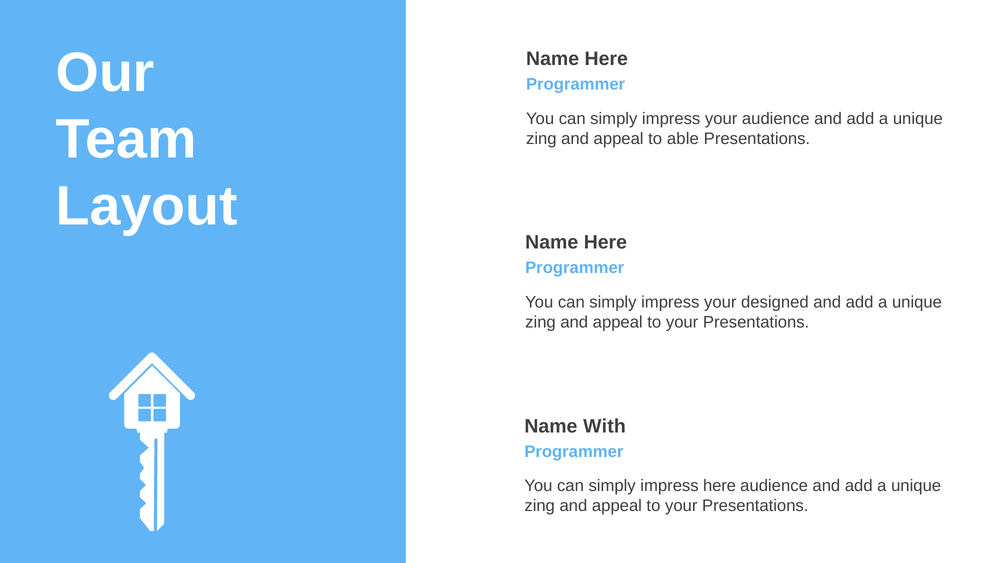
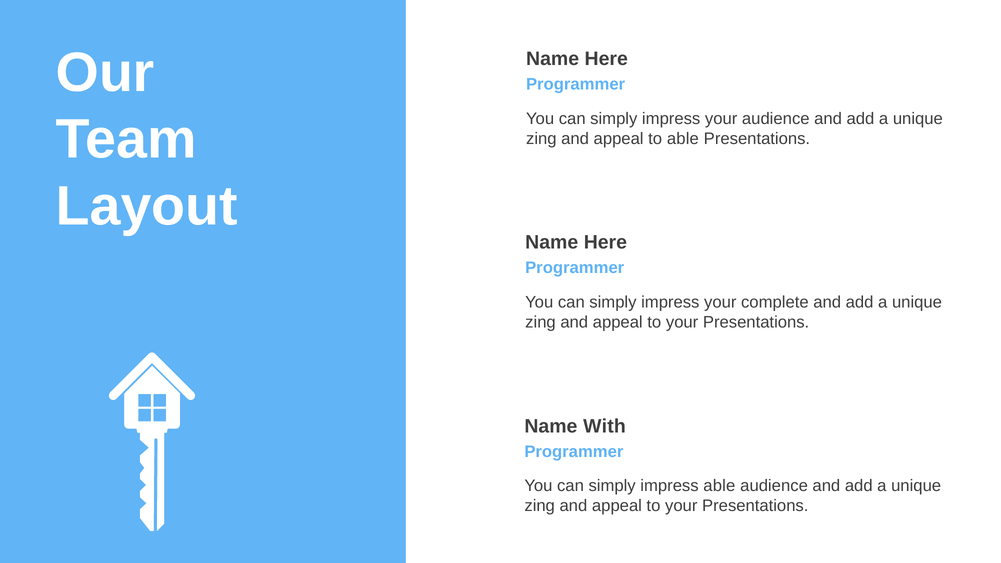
designed: designed -> complete
impress here: here -> able
